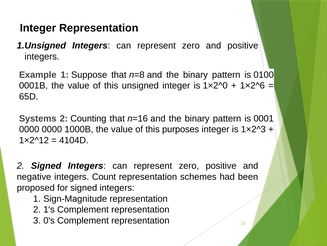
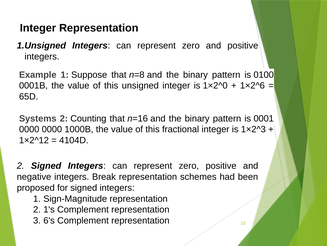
purposes: purposes -> fractional
Count: Count -> Break
0's: 0's -> 6's
